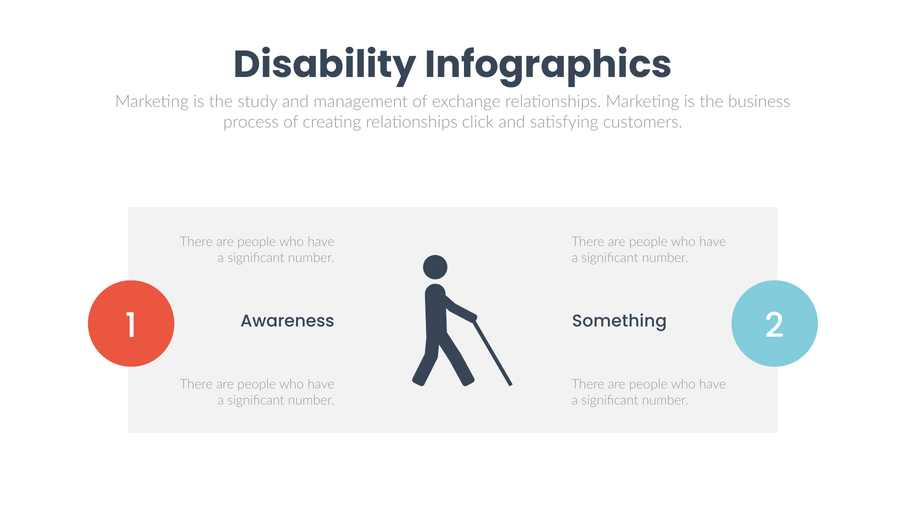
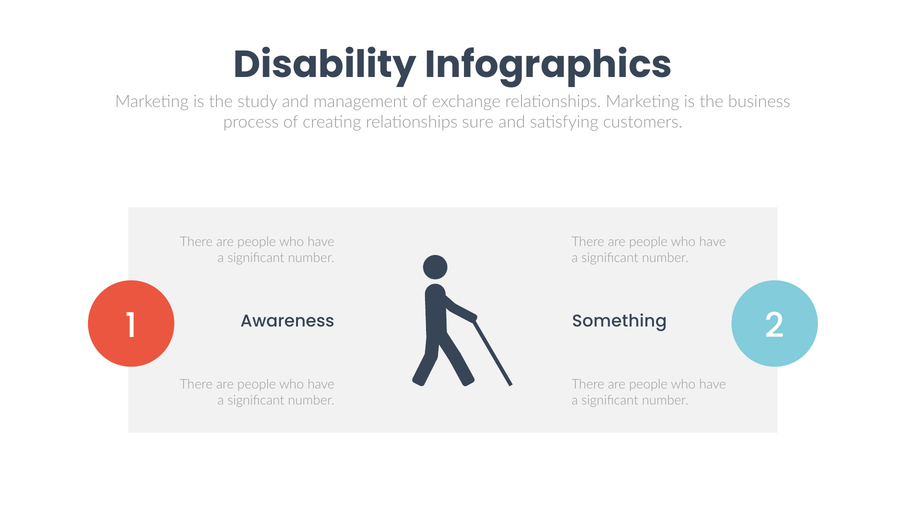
click: click -> sure
